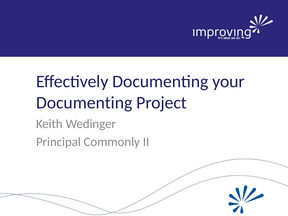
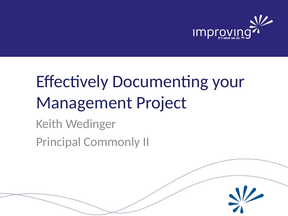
Documenting at (84, 103): Documenting -> Management
